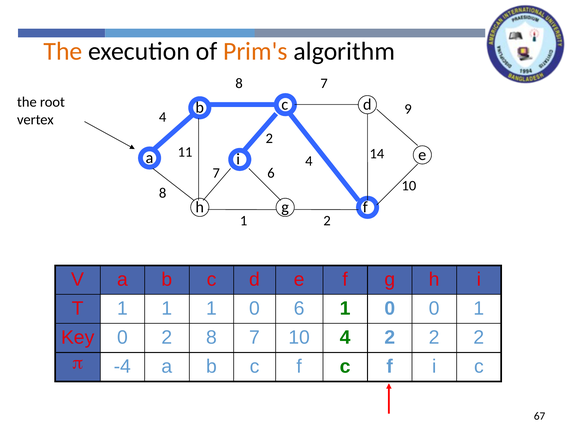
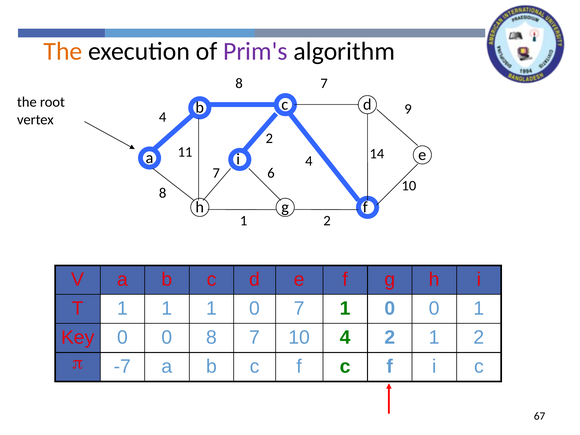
Prim's colour: orange -> purple
0 6: 6 -> 7
Key 0 2: 2 -> 0
10 4 2 2: 2 -> 1
-4: -4 -> -7
